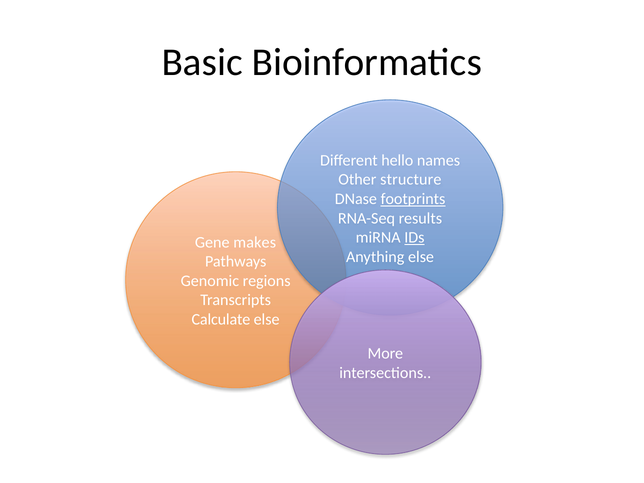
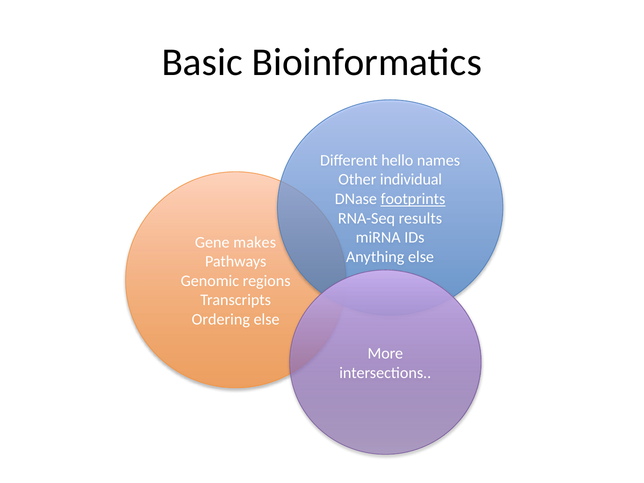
structure: structure -> individual
IDs underline: present -> none
Calculate: Calculate -> Ordering
